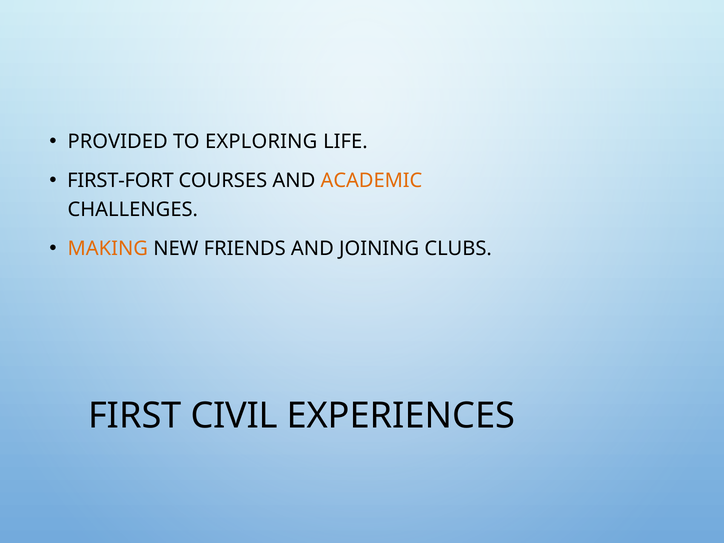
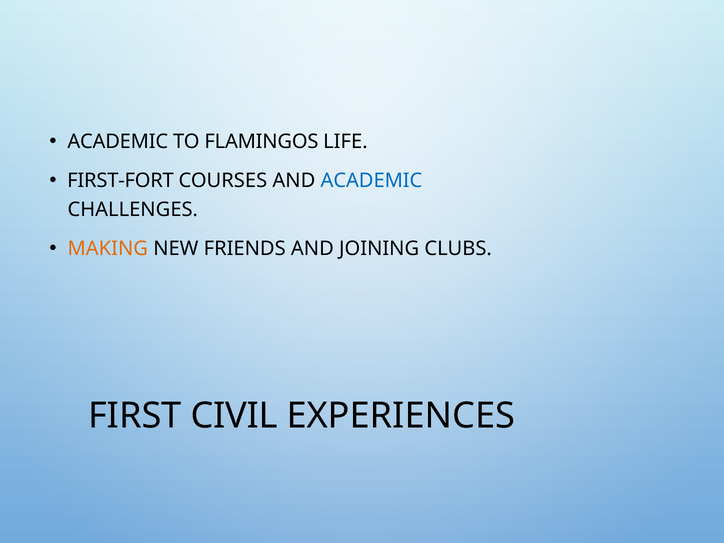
PROVIDED at (118, 142): PROVIDED -> ACADEMIC
EXPLORING: EXPLORING -> FLAMINGOS
ACADEMIC at (371, 181) colour: orange -> blue
